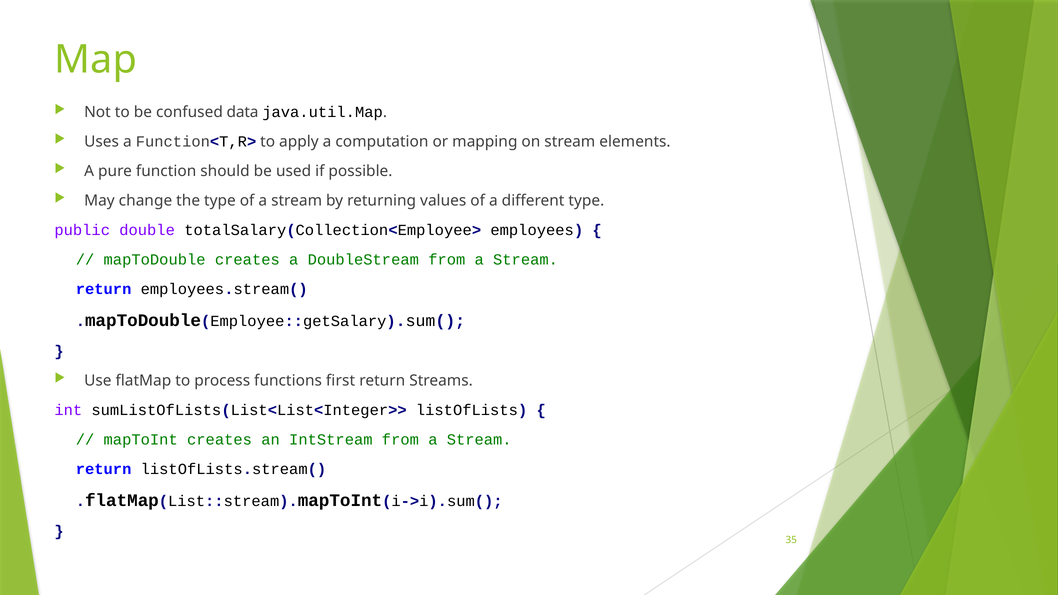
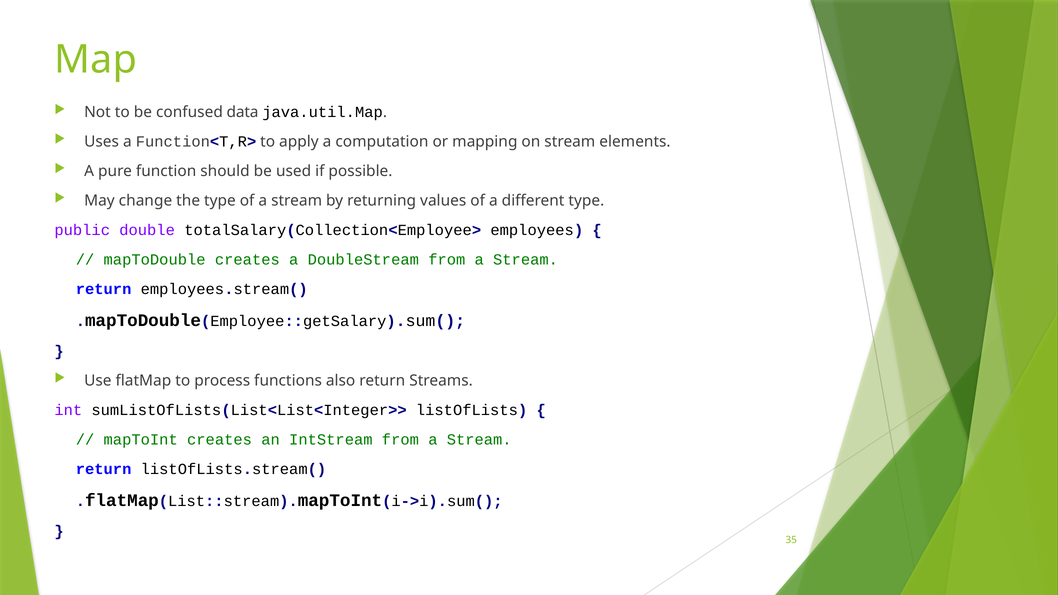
first: first -> also
